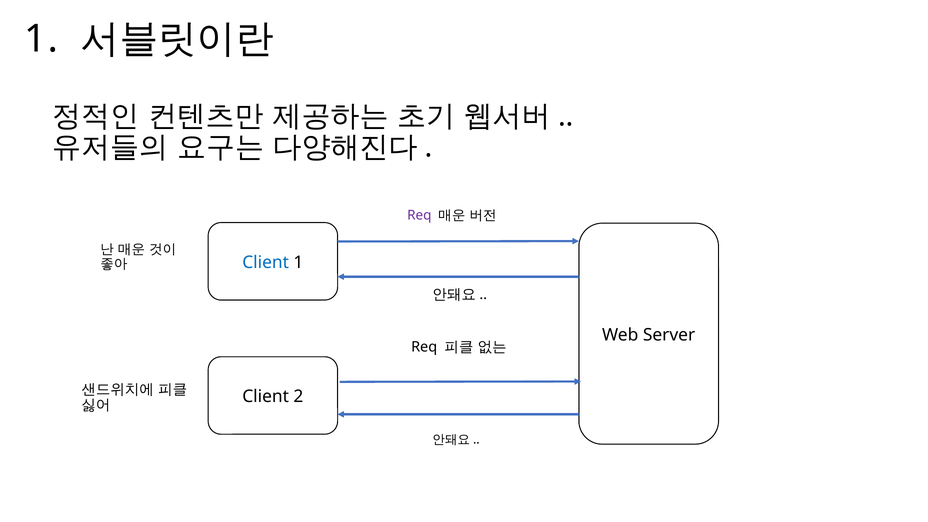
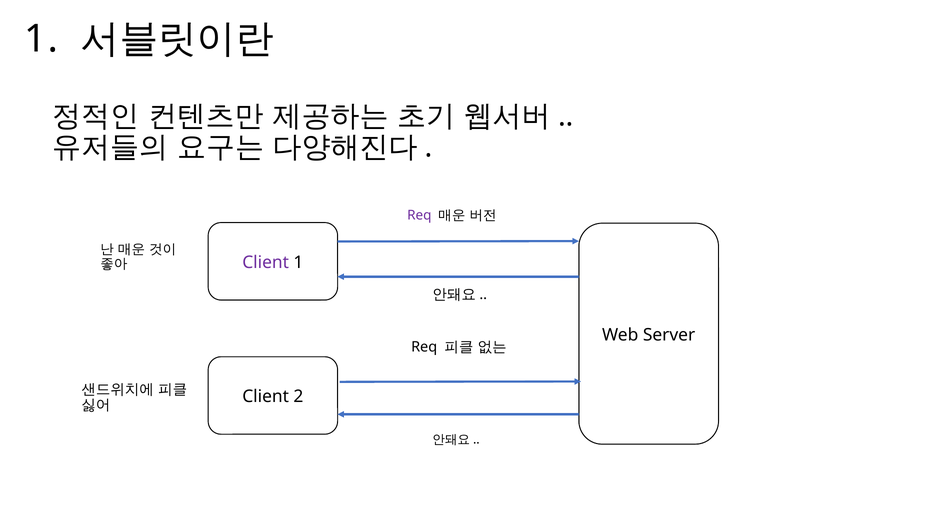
Client at (266, 262) colour: blue -> purple
